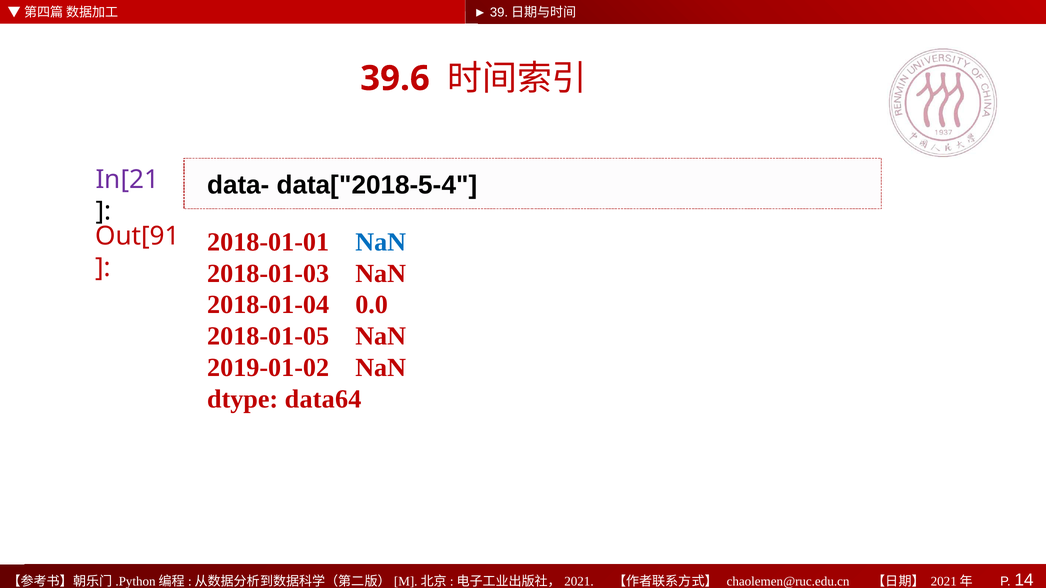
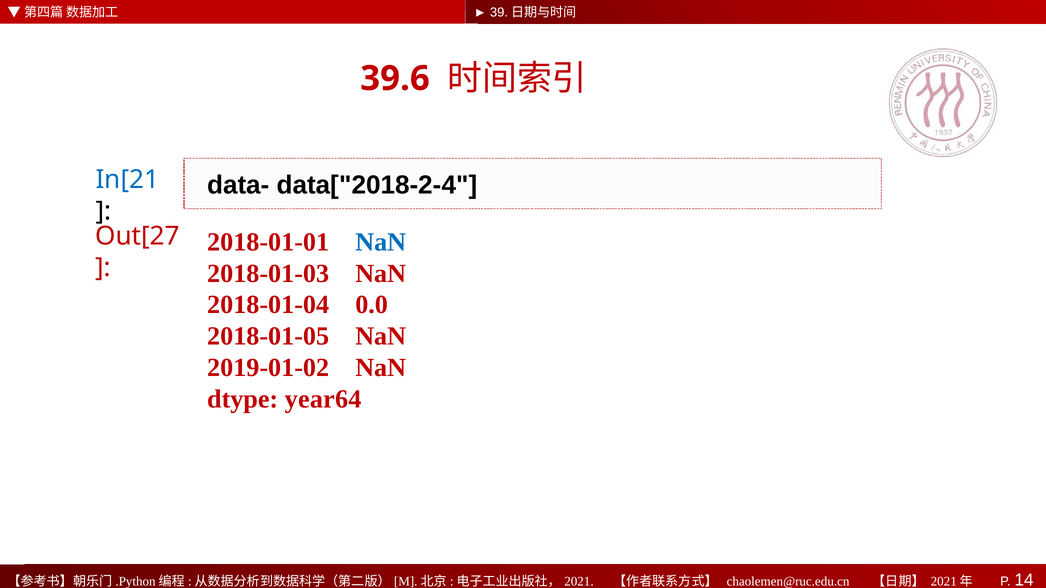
In[21 colour: purple -> blue
data["2018-5-4: data["2018-5-4 -> data["2018-2-4
Out[91: Out[91 -> Out[27
data64: data64 -> year64
